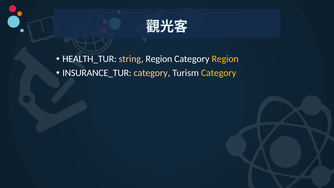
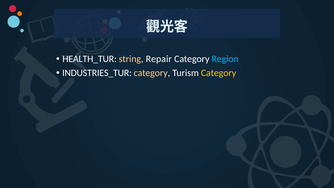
string Region: Region -> Repair
Region at (225, 59) colour: yellow -> light blue
INSURANCE_TUR: INSURANCE_TUR -> INDUSTRIES_TUR
